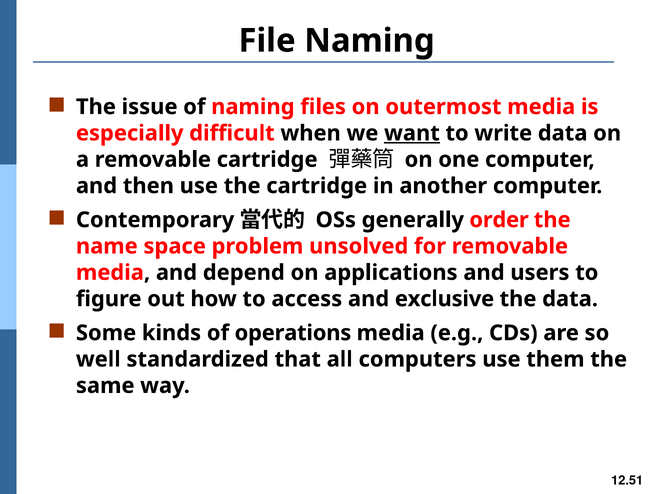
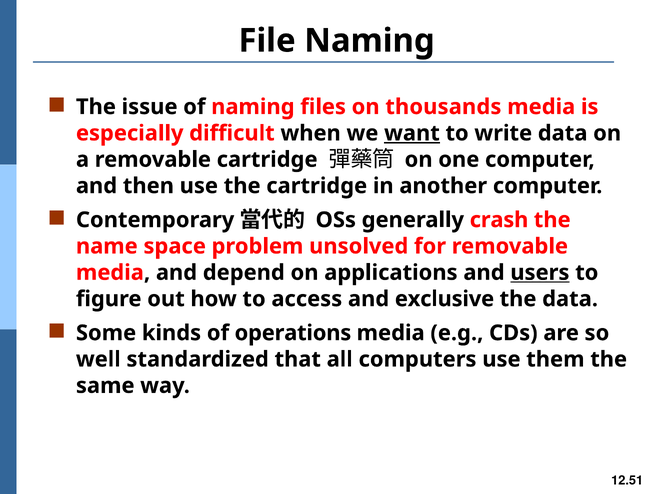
outermost: outermost -> thousands
order: order -> crash
users underline: none -> present
